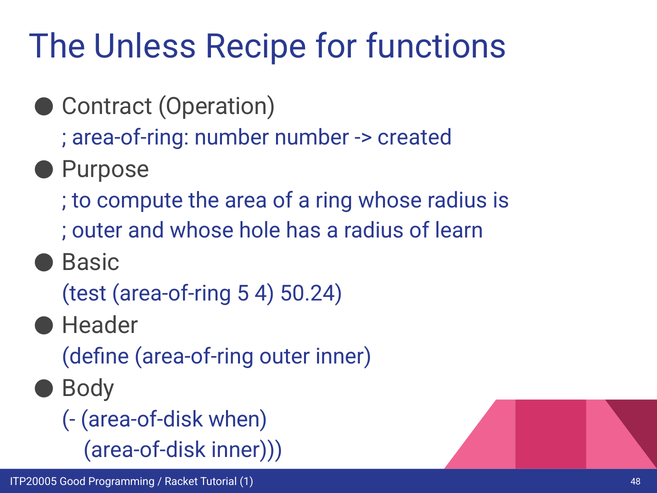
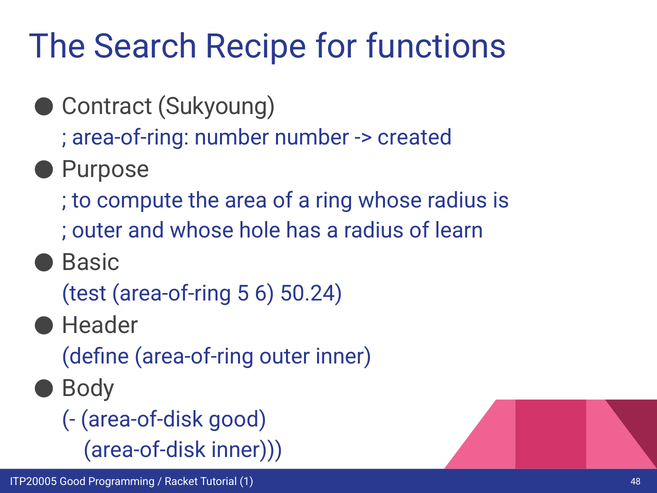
Unless: Unless -> Search
Operation: Operation -> Sukyoung
4: 4 -> 6
area-of-disk when: when -> good
